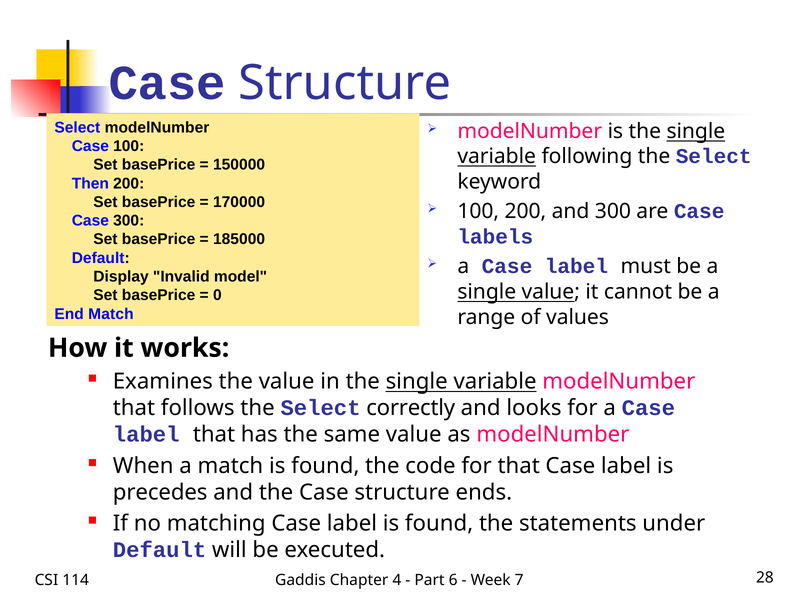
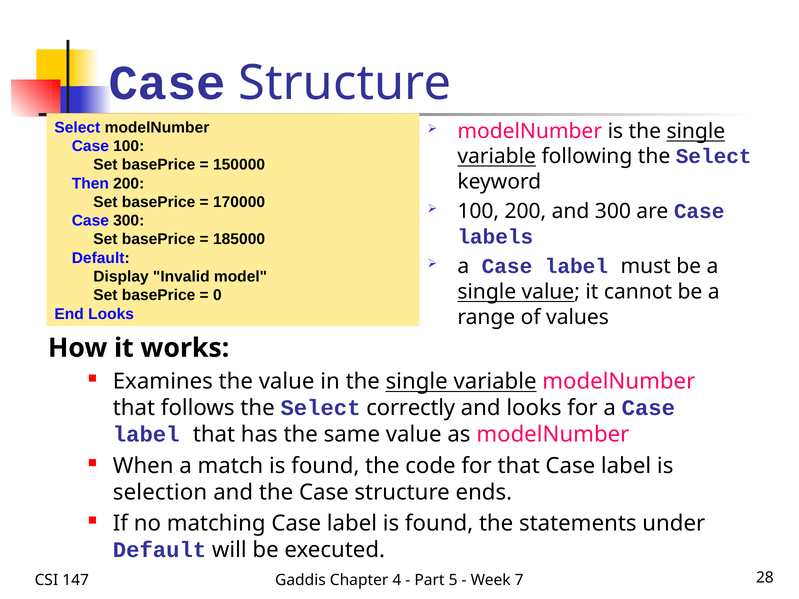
End Match: Match -> Looks
precedes: precedes -> selection
114: 114 -> 147
6: 6 -> 5
